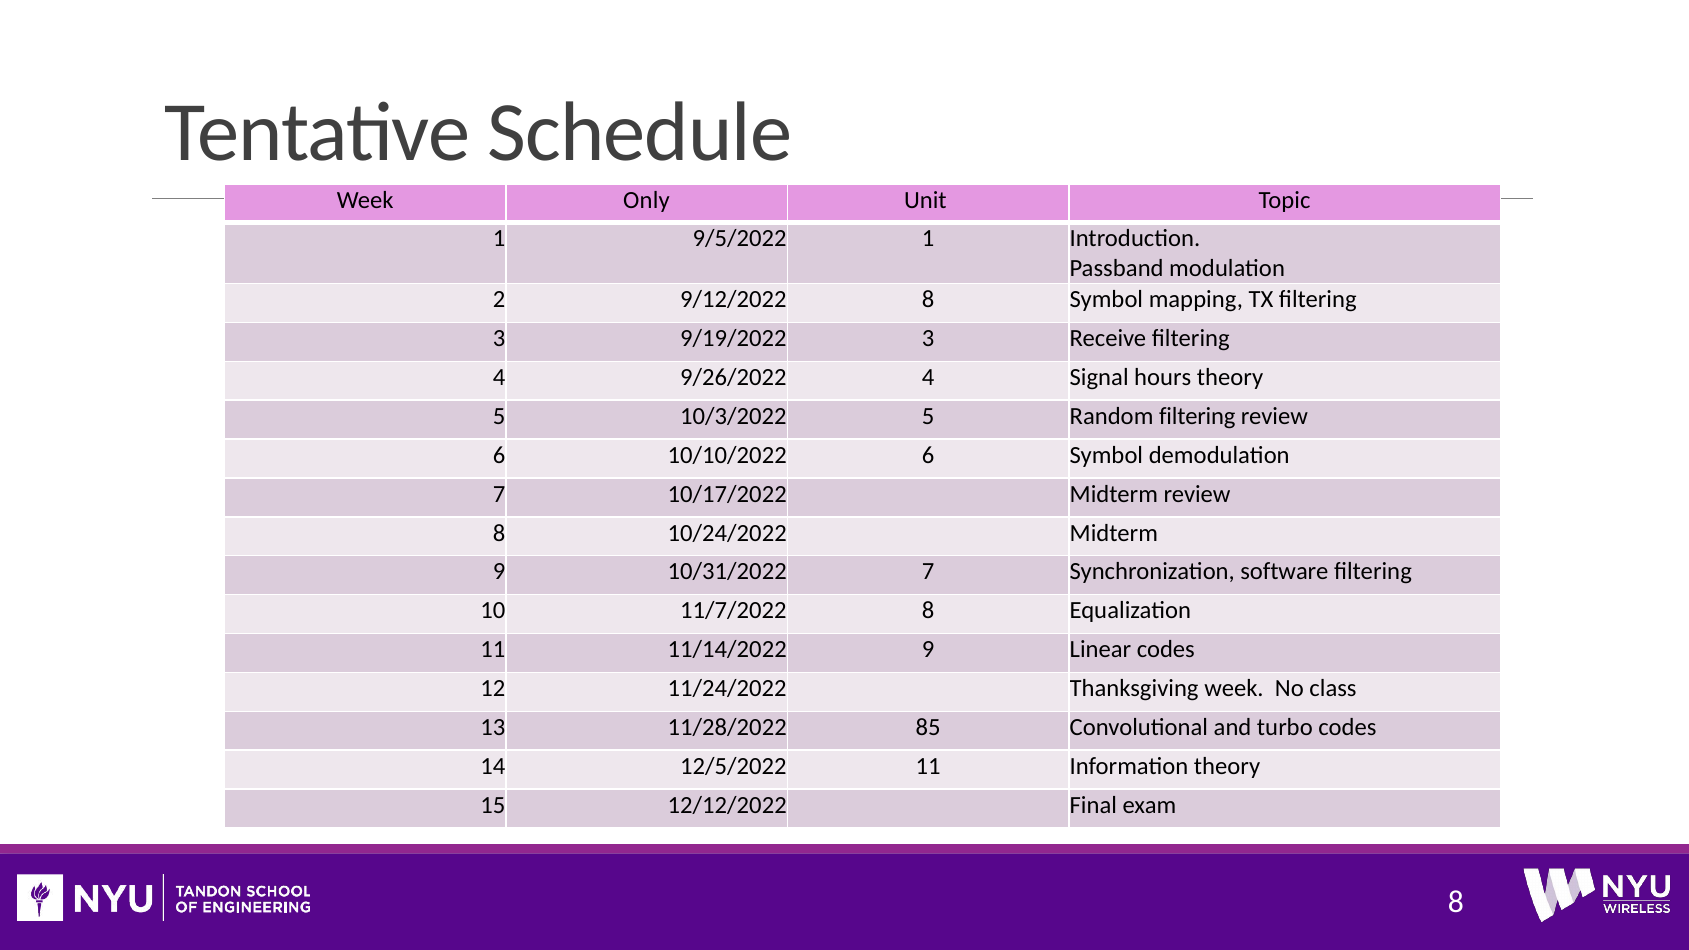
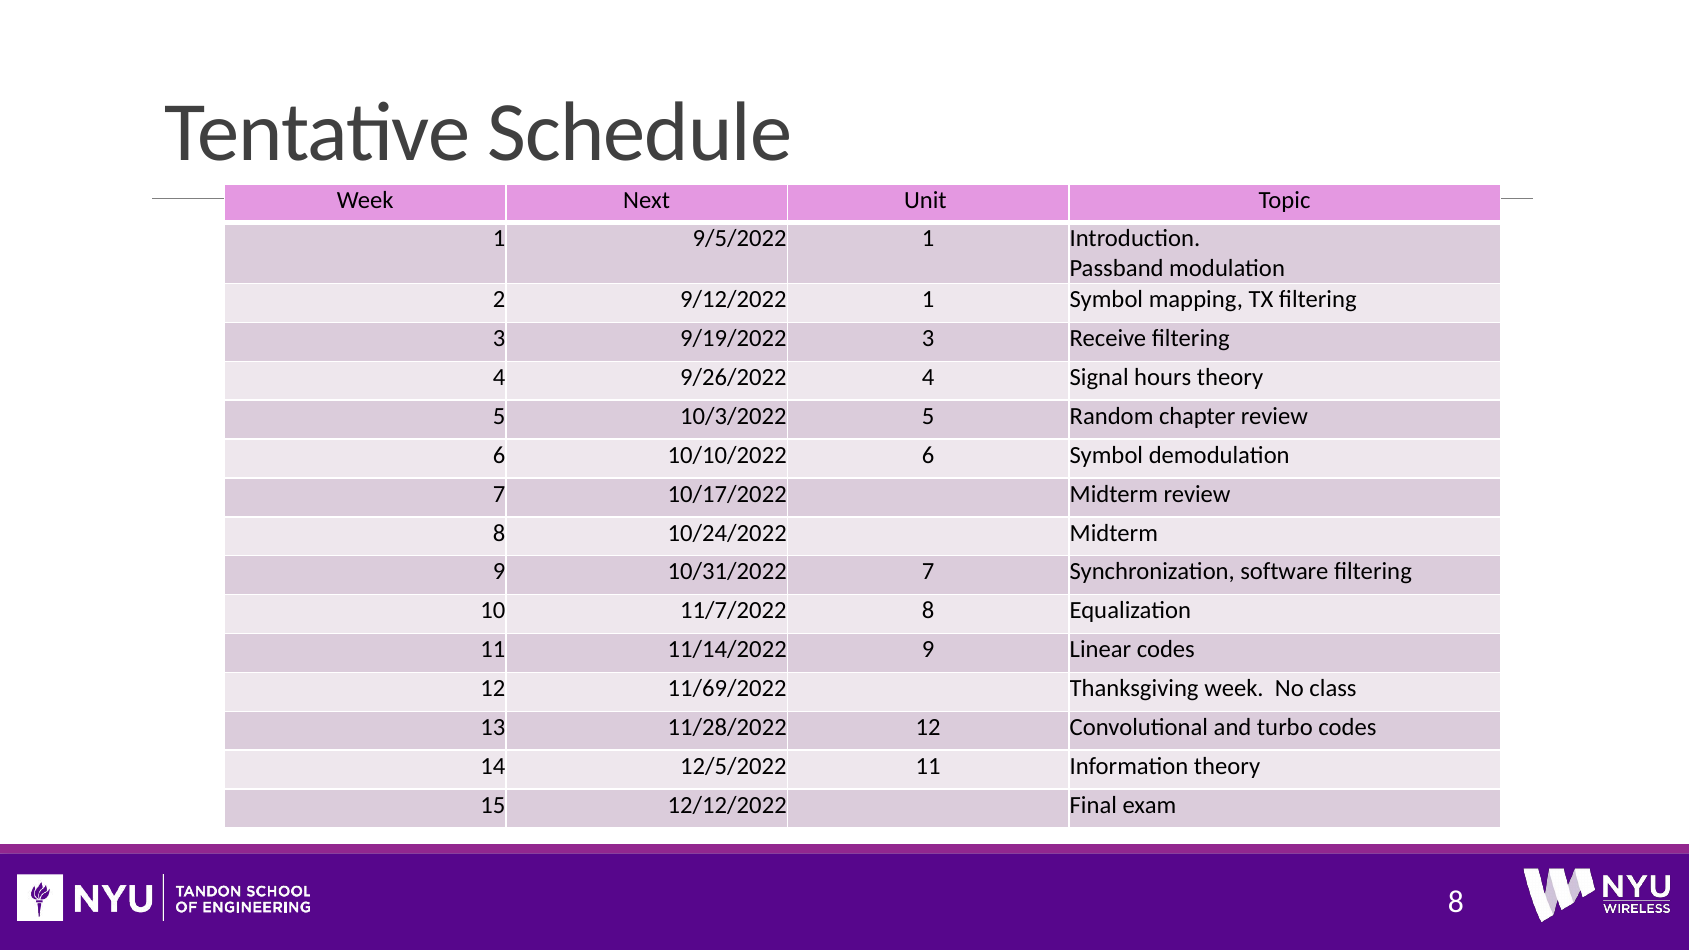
Only: Only -> Next
9/12/2022 8: 8 -> 1
Random filtering: filtering -> chapter
11/24/2022: 11/24/2022 -> 11/69/2022
11/28/2022 85: 85 -> 12
